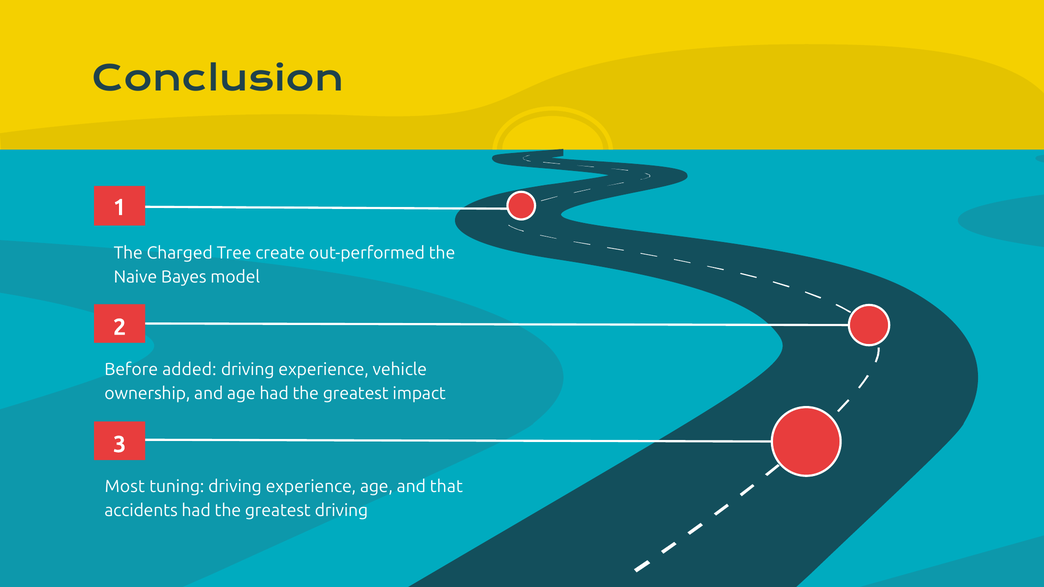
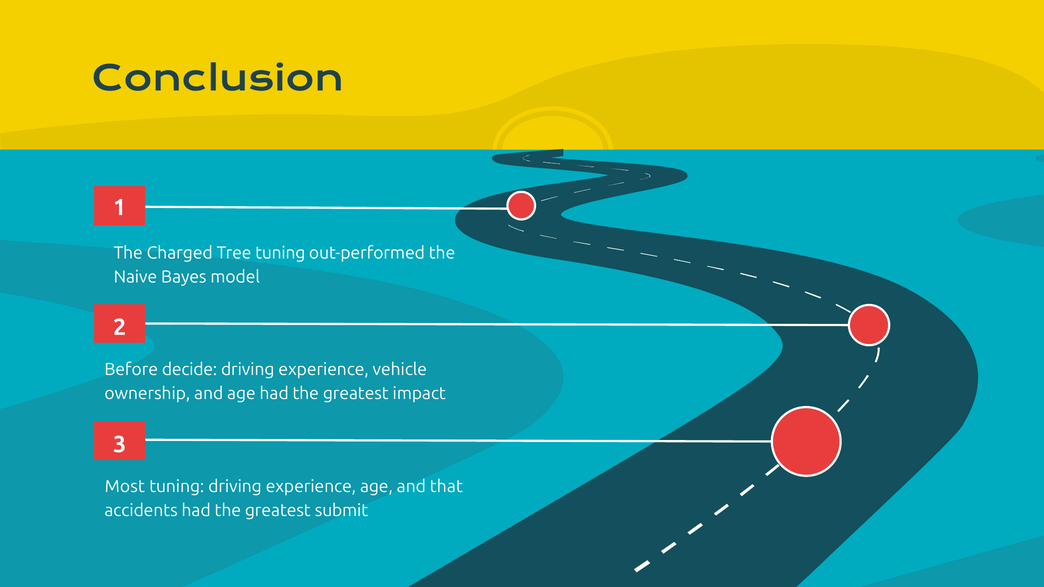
Tree create: create -> tuning
added: added -> decide
greatest driving: driving -> submit
